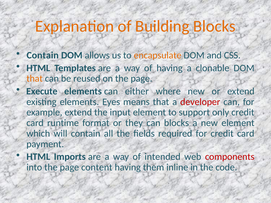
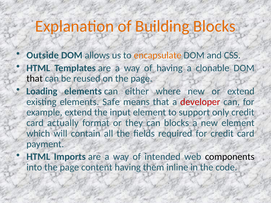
Contain at (43, 55): Contain -> Outside
that at (35, 79) colour: orange -> black
Execute: Execute -> Loading
Eyes: Eyes -> Safe
runtime: runtime -> actually
components colour: red -> black
